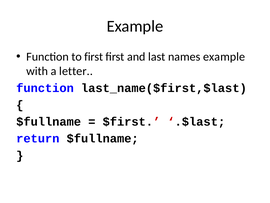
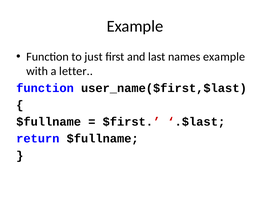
to first: first -> just
last_name($first,$last: last_name($first,$last -> user_name($first,$last
